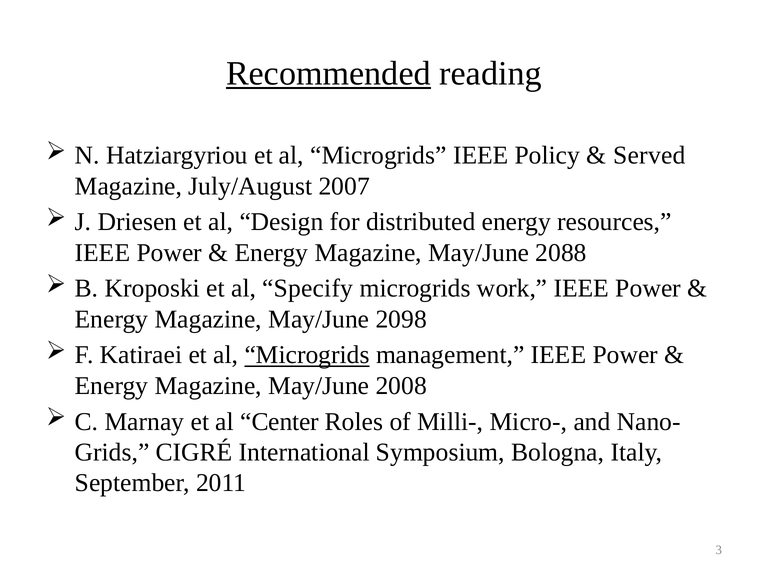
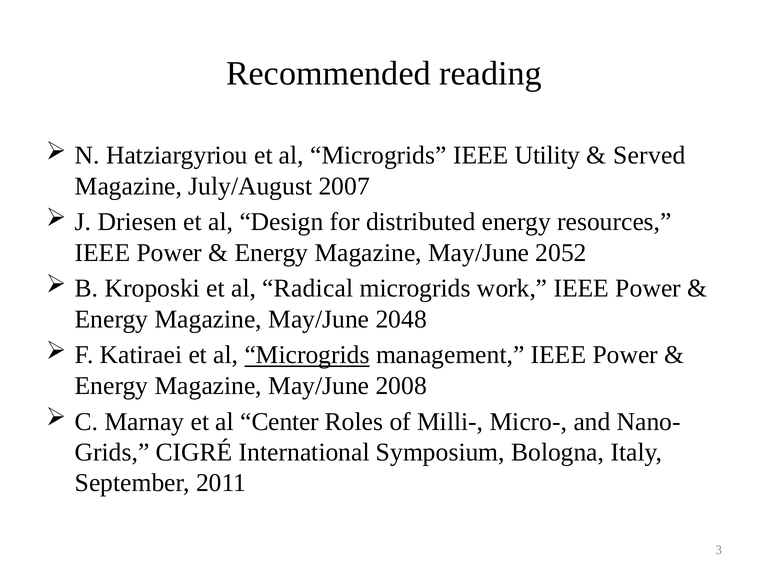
Recommended underline: present -> none
Policy: Policy -> Utility
2088: 2088 -> 2052
Specify: Specify -> Radical
2098: 2098 -> 2048
